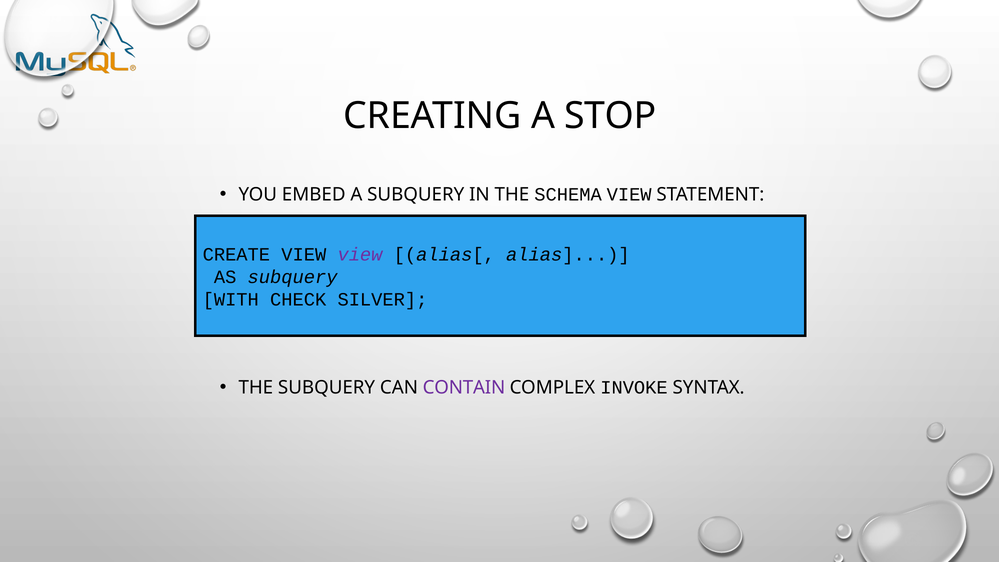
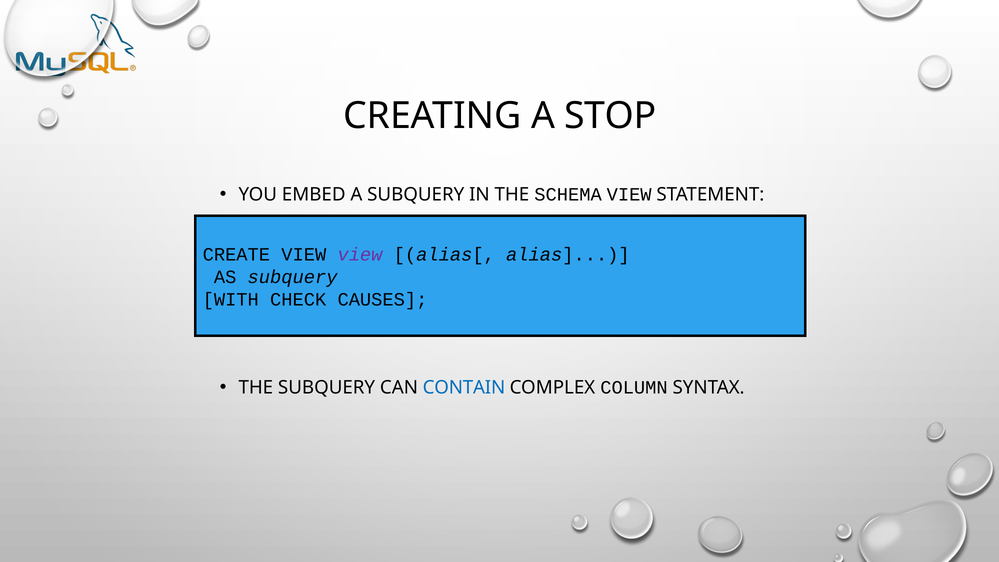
SILVER: SILVER -> CAUSES
CONTAIN colour: purple -> blue
INVOKE: INVOKE -> COLUMN
